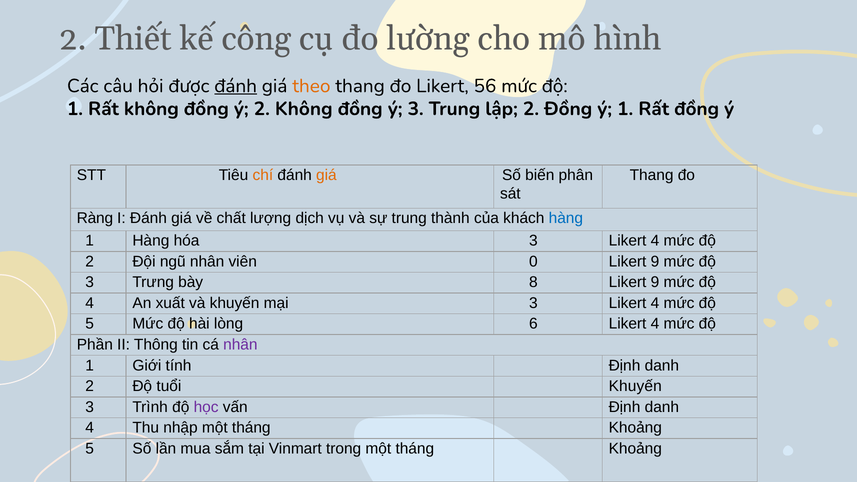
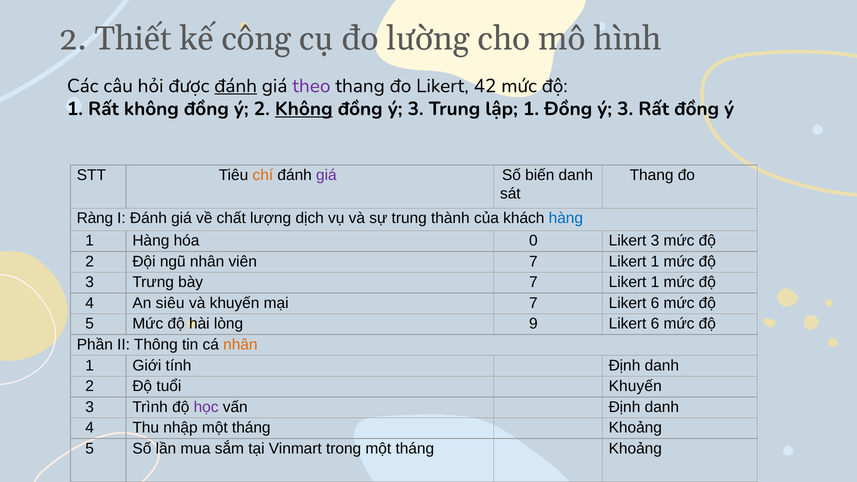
theo colour: orange -> purple
56: 56 -> 42
Không at (304, 109) underline: none -> present
lập 2: 2 -> 1
1 at (625, 109): 1 -> 3
giá at (326, 175) colour: orange -> purple
biến phân: phân -> danh
hóa 3: 3 -> 0
4 at (655, 241): 4 -> 3
viên 0: 0 -> 7
9 at (655, 262): 9 -> 1
bày 8: 8 -> 7
9 at (655, 282): 9 -> 1
xuất: xuất -> siêu
mại 3: 3 -> 7
4 at (655, 303): 4 -> 6
6: 6 -> 9
4 at (655, 324): 4 -> 6
nhân at (240, 345) colour: purple -> orange
